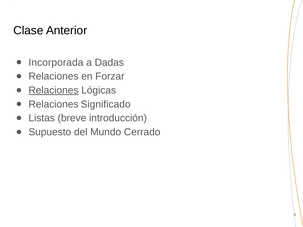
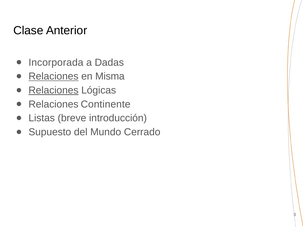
Relaciones at (53, 76) underline: none -> present
Forzar: Forzar -> Misma
Significado: Significado -> Continente
